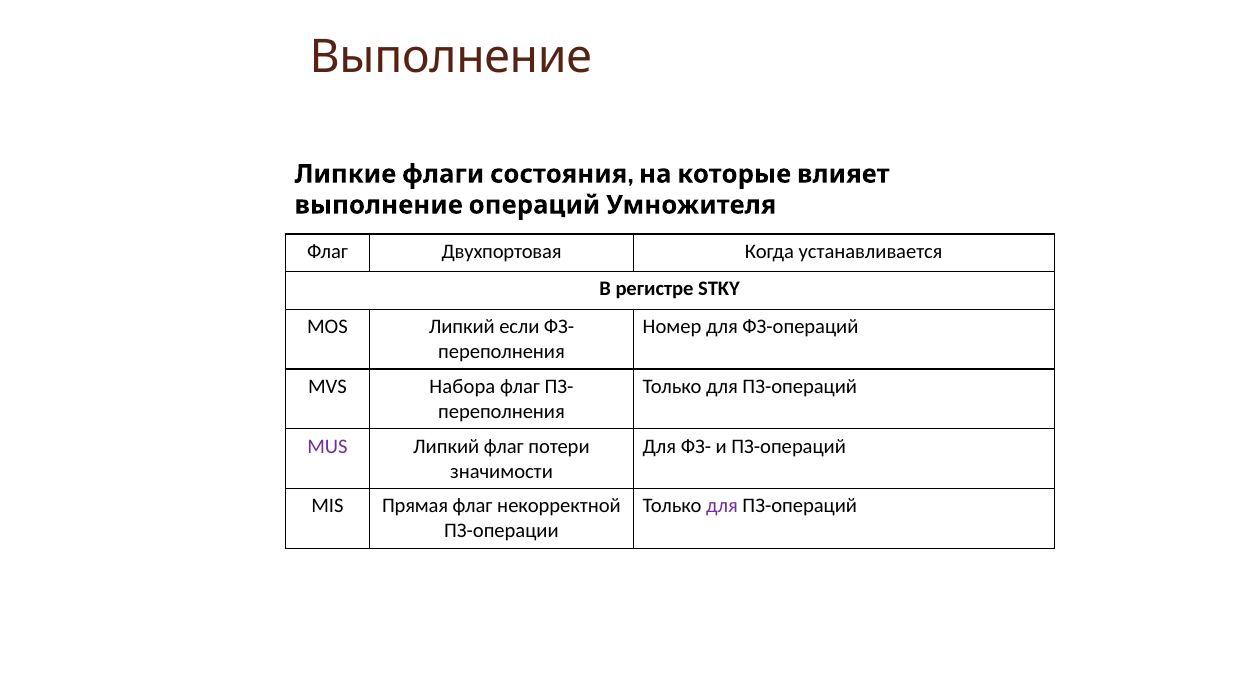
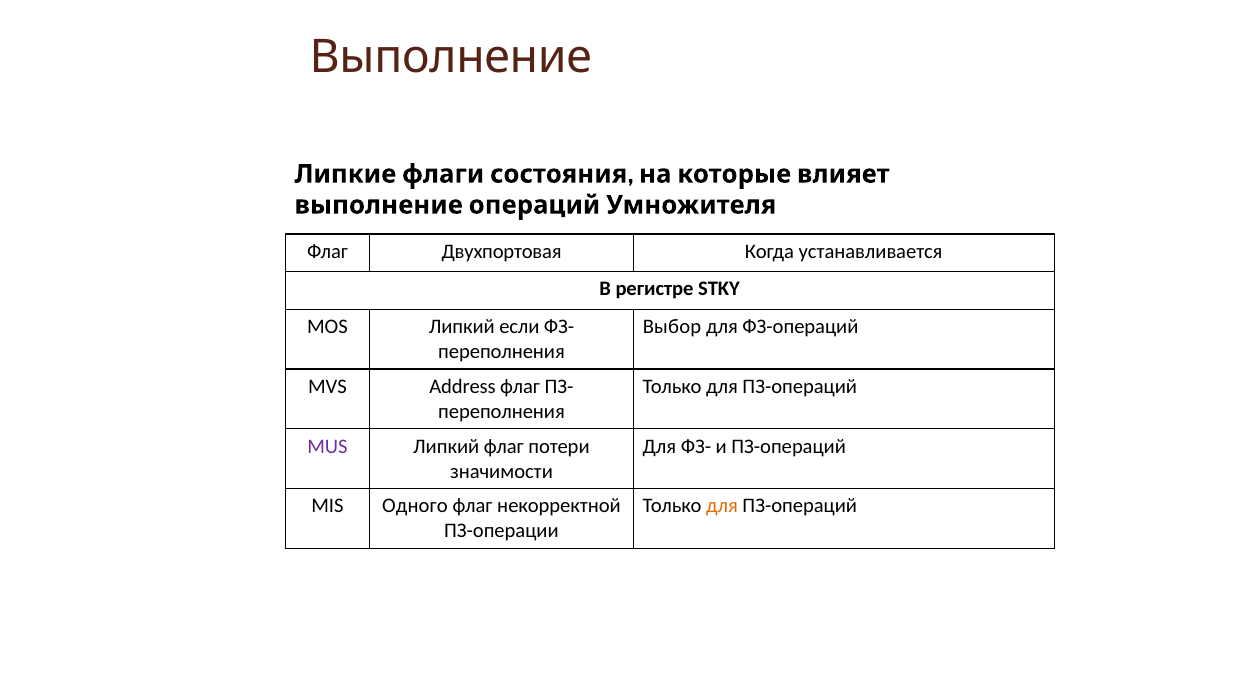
Номер: Номер -> Выбор
Набора: Набора -> Address
Прямая: Прямая -> Одного
для at (722, 506) colour: purple -> orange
